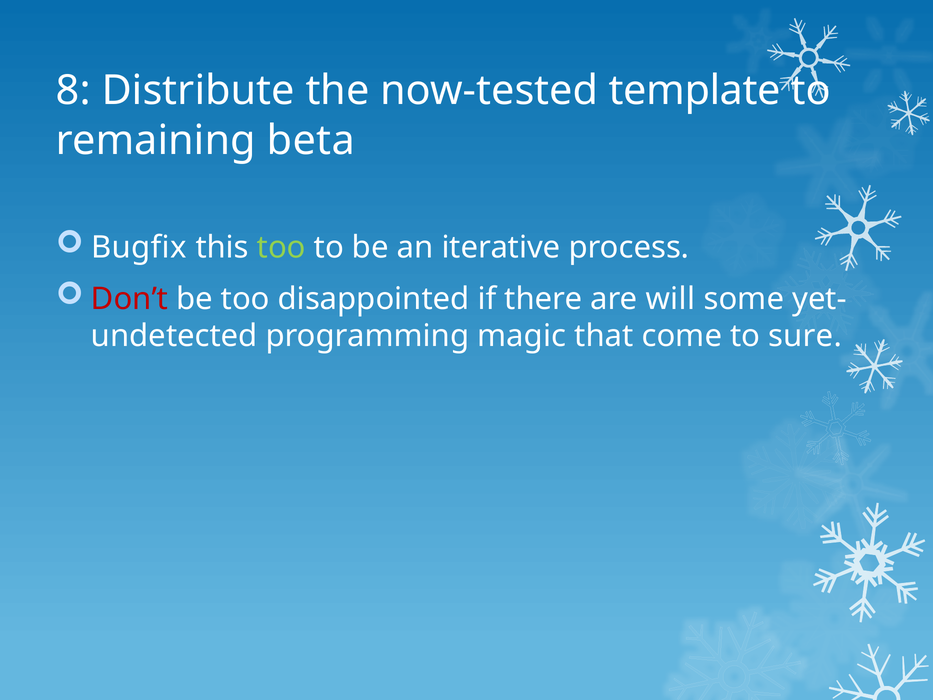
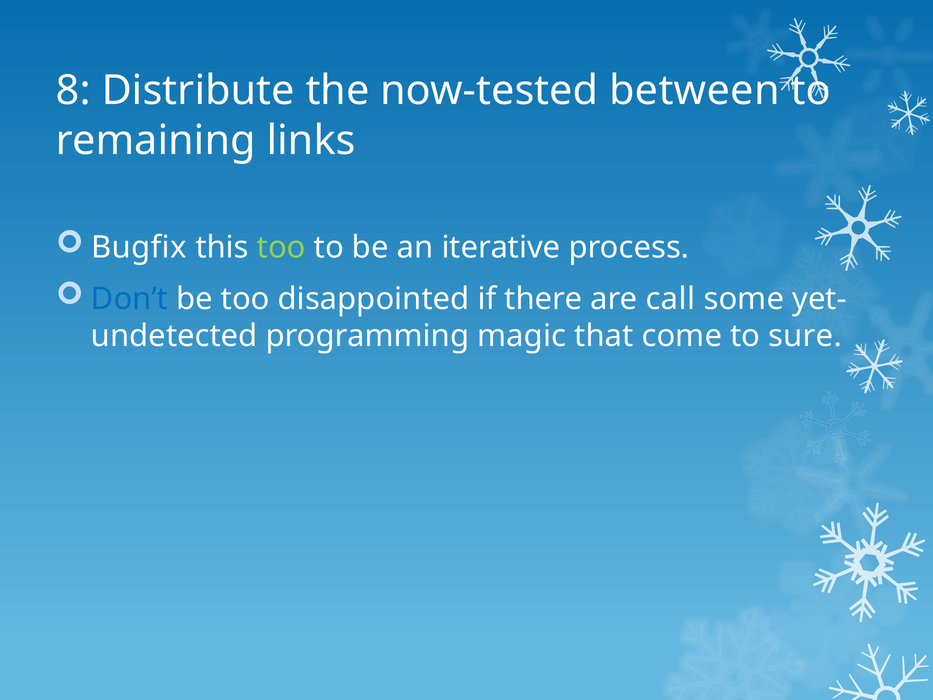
template: template -> between
beta: beta -> links
Don’t colour: red -> blue
will: will -> call
